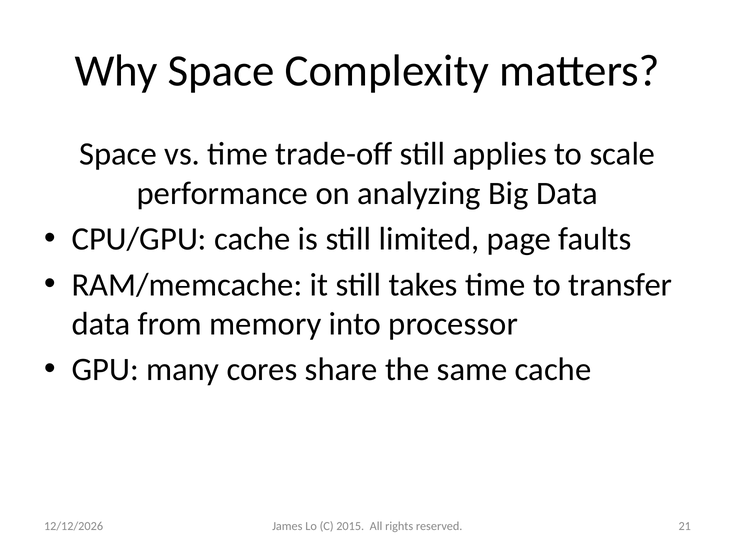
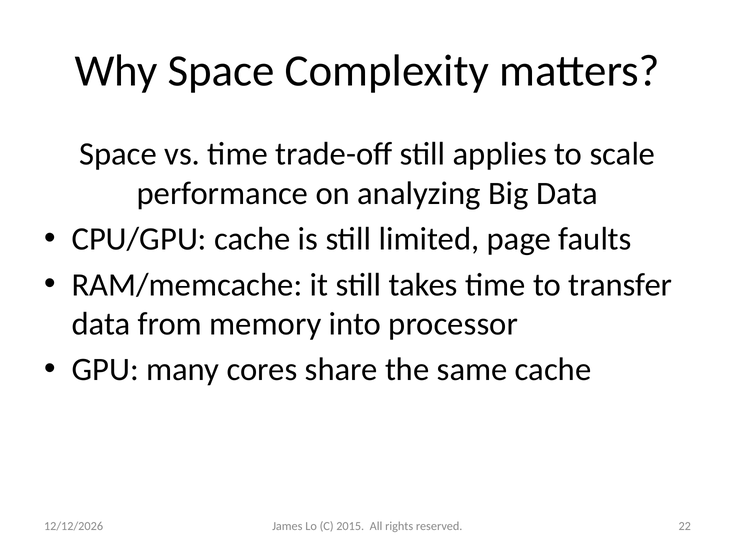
21: 21 -> 22
